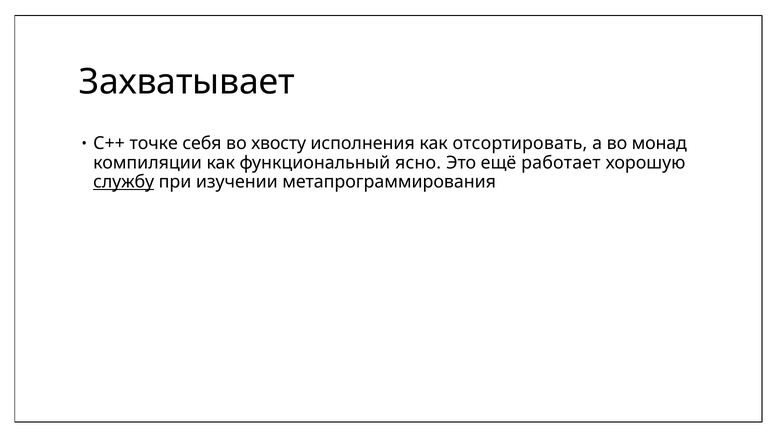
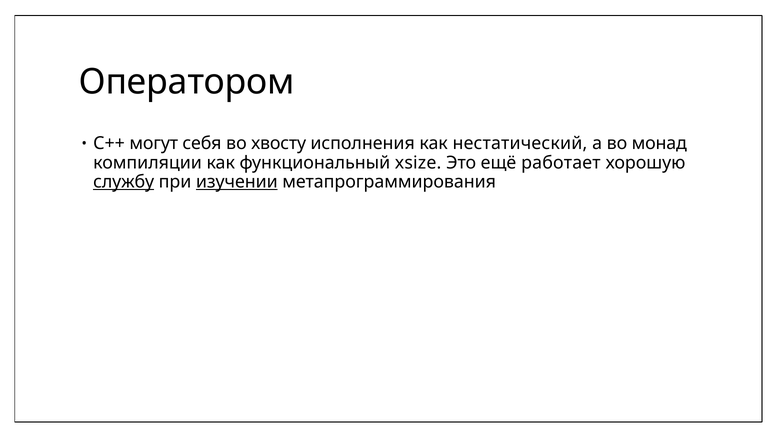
Захватывает: Захватывает -> Оператором
точке: точке -> могут
отсортировать: отсортировать -> нестатический
ясно: ясно -> xsize
изучении underline: none -> present
